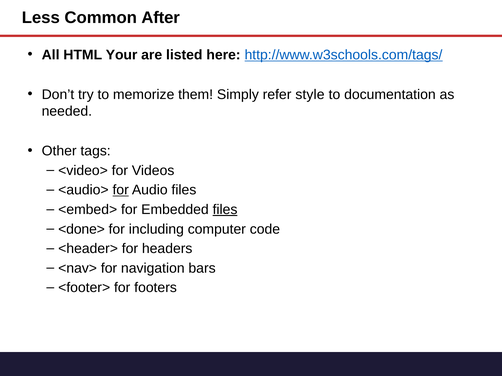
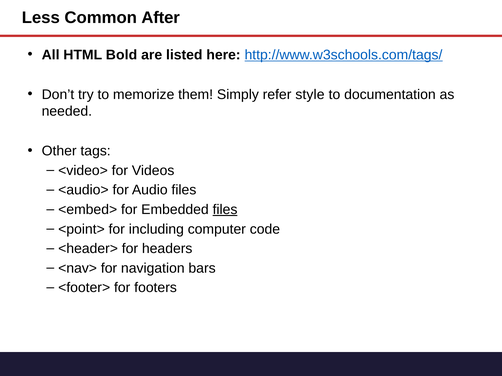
Your: Your -> Bold
for at (121, 190) underline: present -> none
<done>: <done> -> <point>
